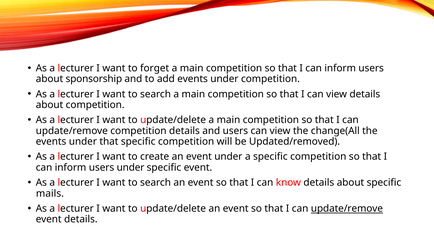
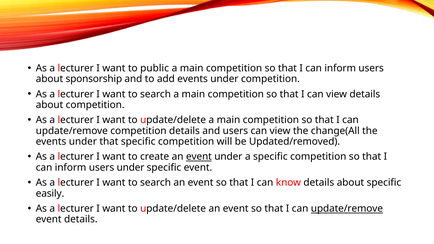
forget: forget -> public
event at (199, 157) underline: none -> present
mails: mails -> easily
